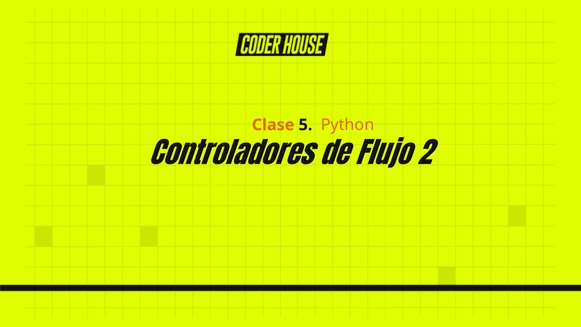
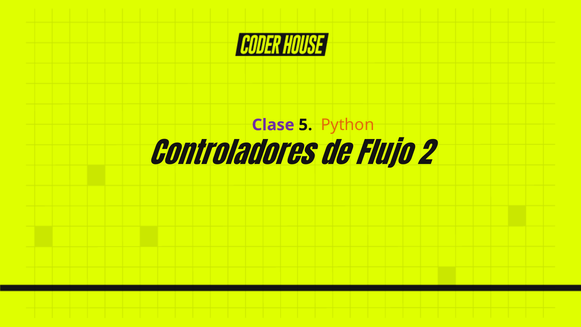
Clase colour: orange -> purple
